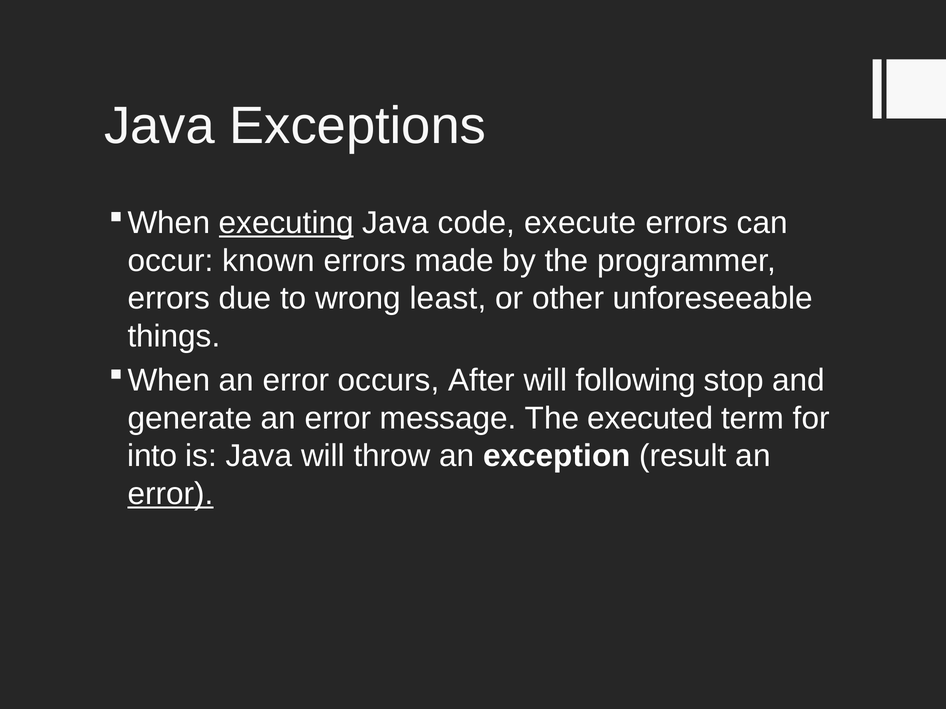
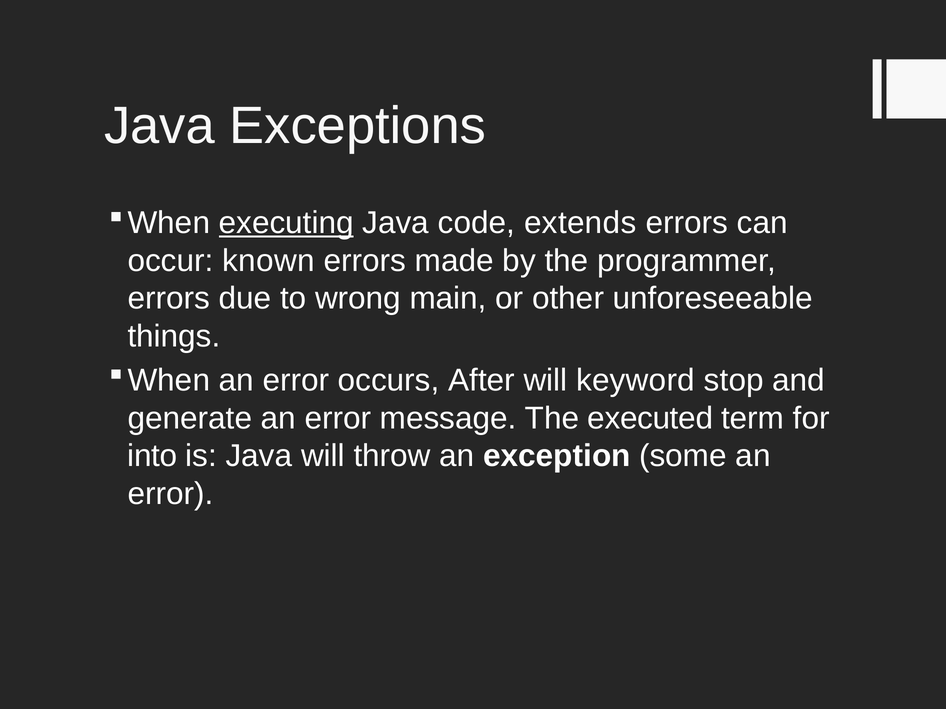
execute: execute -> extends
least: least -> main
following: following -> keyword
result: result -> some
error at (171, 494) underline: present -> none
